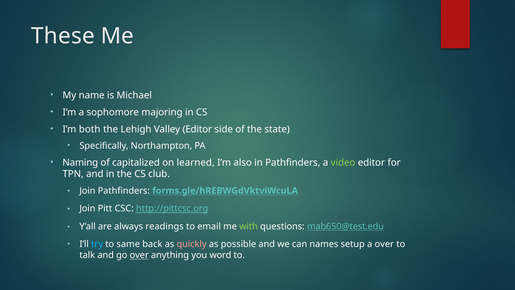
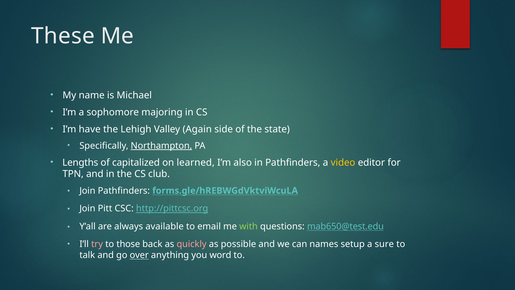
both: both -> have
Valley Editor: Editor -> Again
Northampton underline: none -> present
Naming: Naming -> Lengths
video colour: light green -> yellow
readings: readings -> available
try colour: light blue -> pink
same: same -> those
a over: over -> sure
